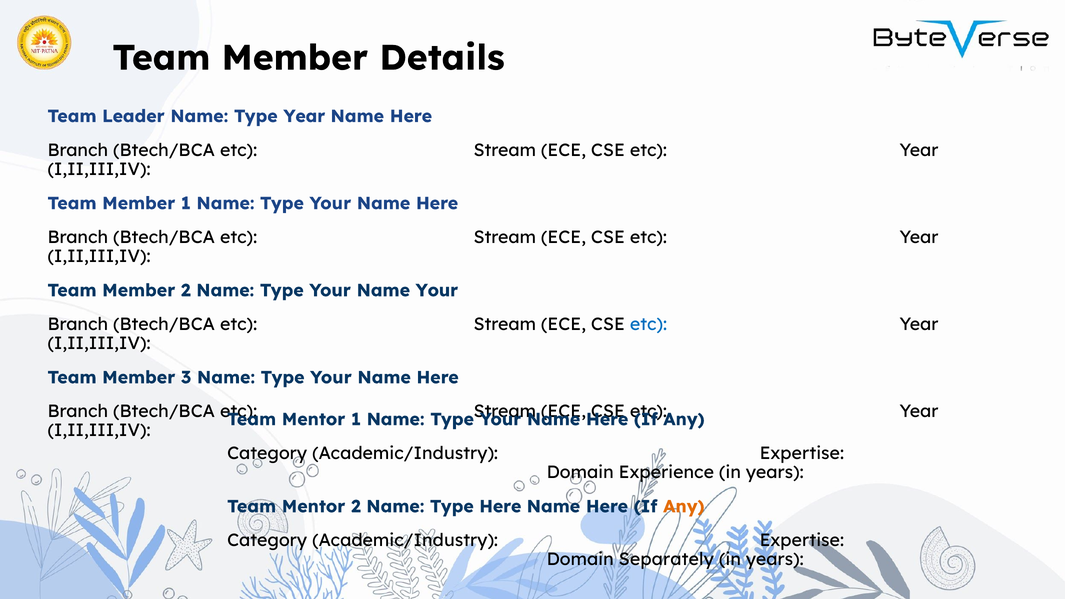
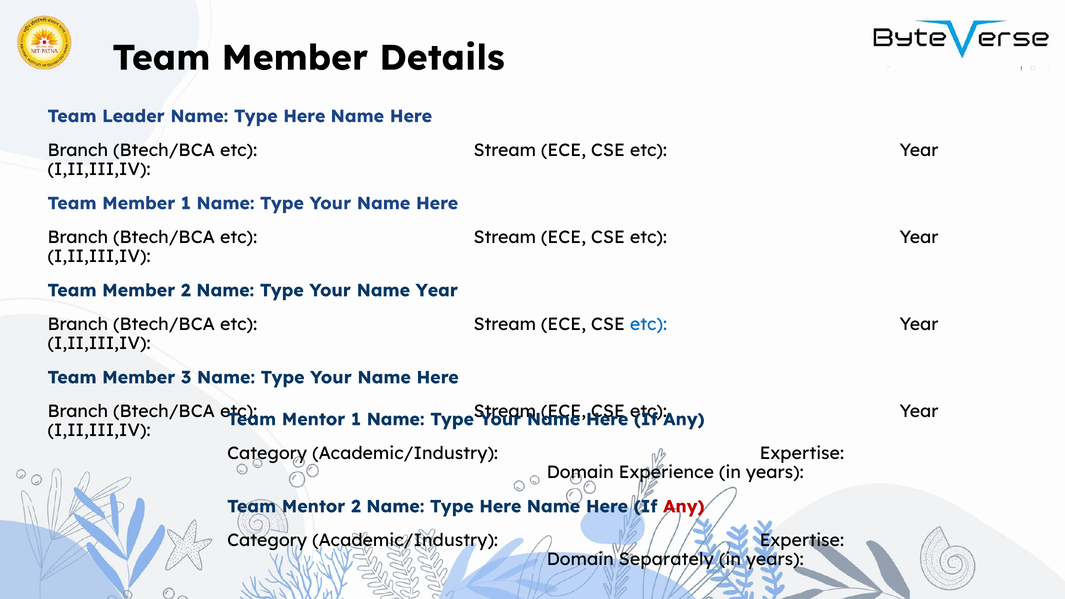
Leader Name Type Year: Year -> Here
Name Your: Your -> Year
Any at (684, 507) colour: orange -> red
